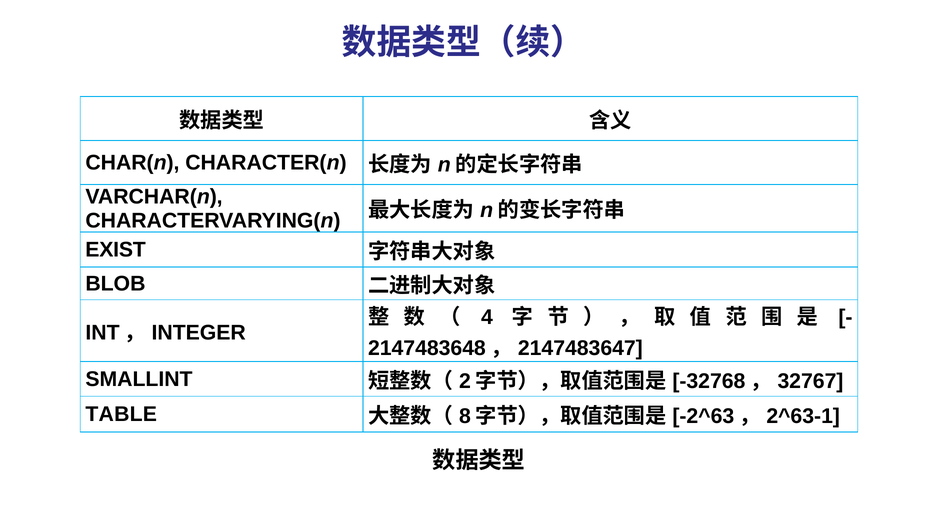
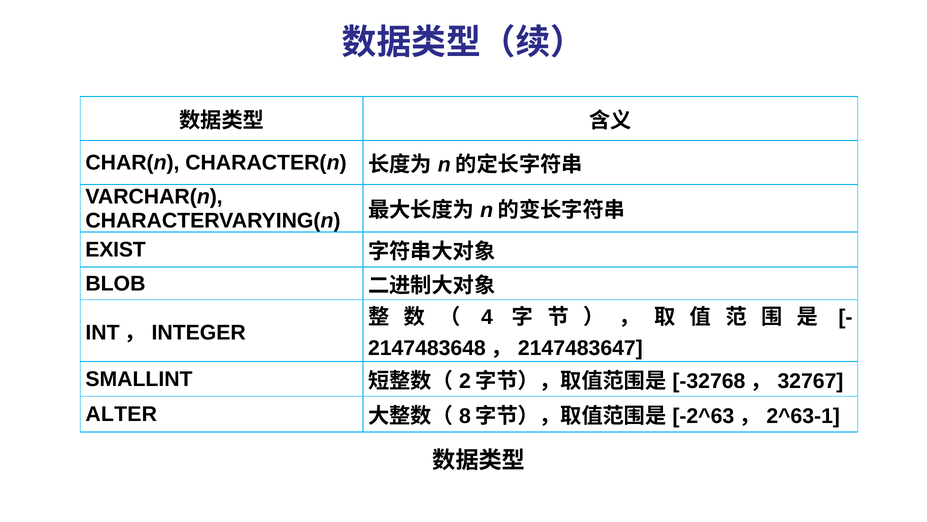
TABLE: TABLE -> ALTER
